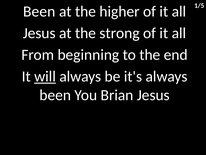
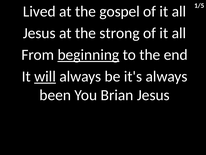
Been at (39, 11): Been -> Lived
higher: higher -> gospel
beginning underline: none -> present
